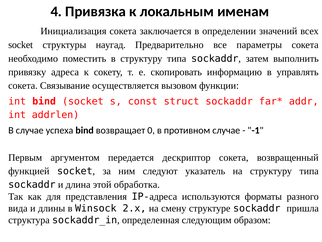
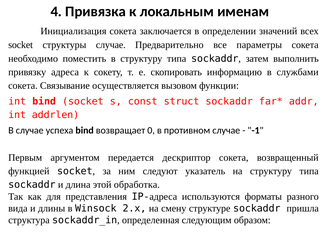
структуры наугад: наугад -> случае
управлять: управлять -> службами
